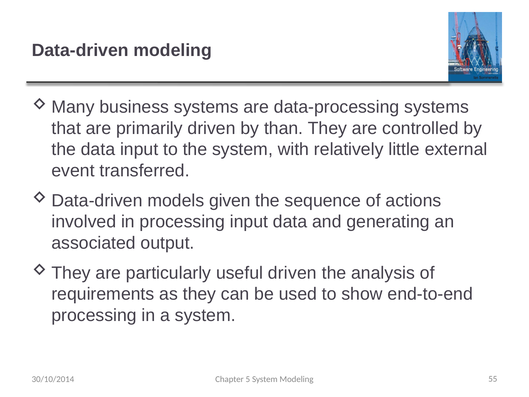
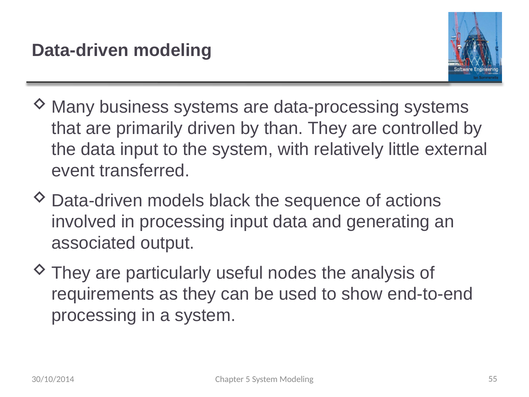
given: given -> black
useful driven: driven -> nodes
